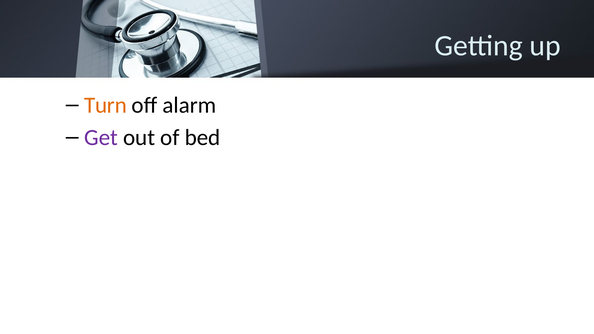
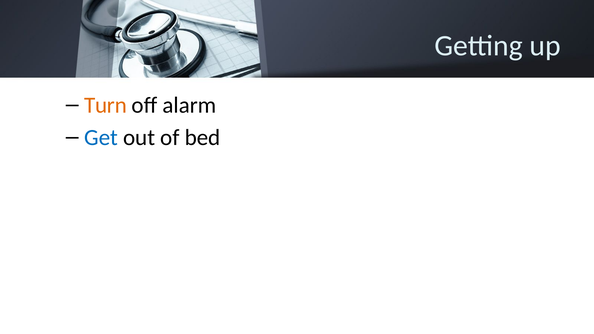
Get colour: purple -> blue
